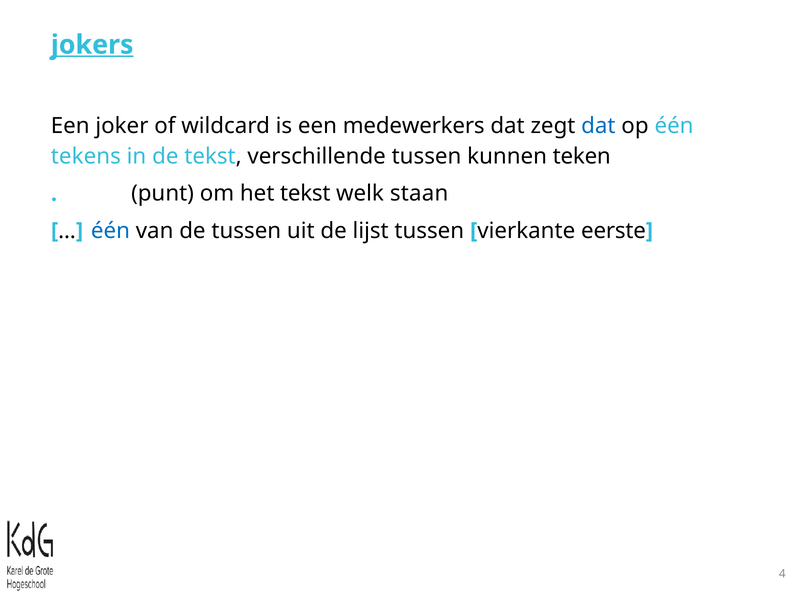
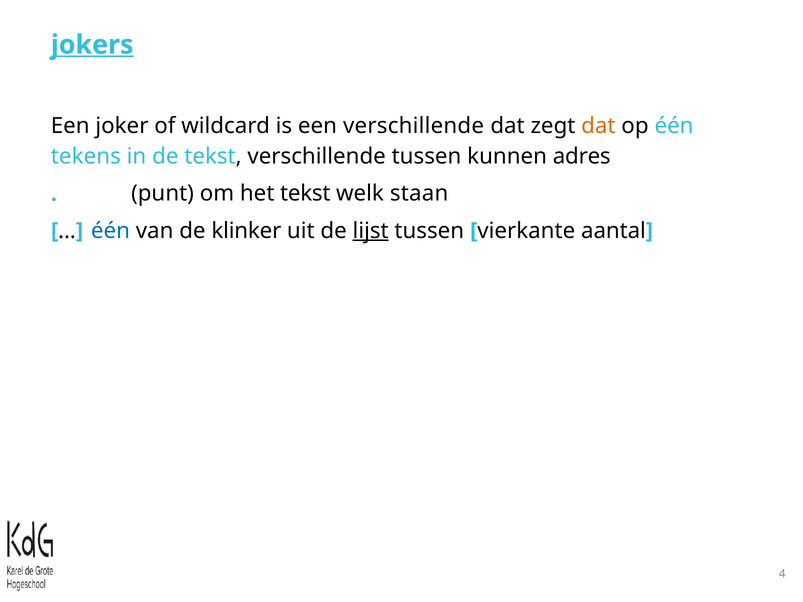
een medewerkers: medewerkers -> verschillende
dat at (598, 126) colour: blue -> orange
teken: teken -> adres
de tussen: tussen -> klinker
lijst underline: none -> present
eerste: eerste -> aantal
